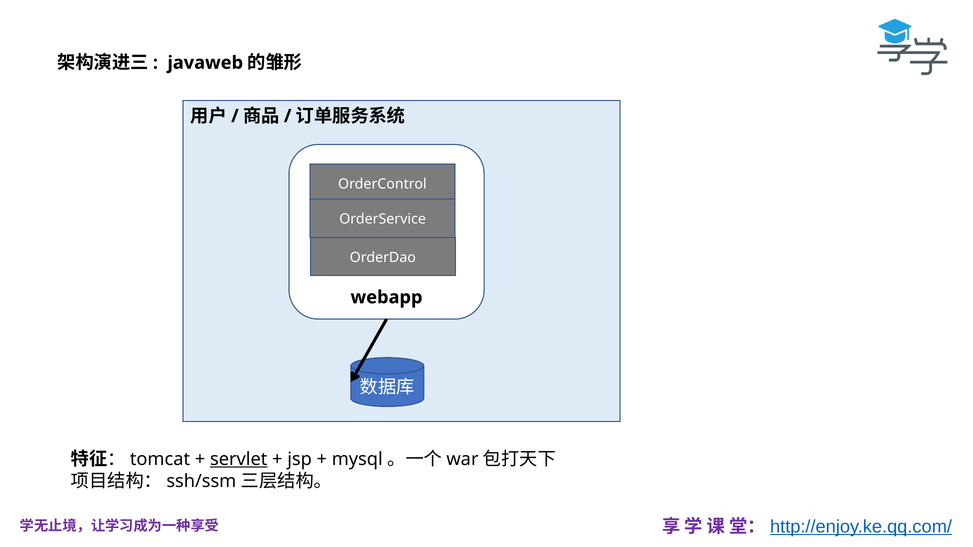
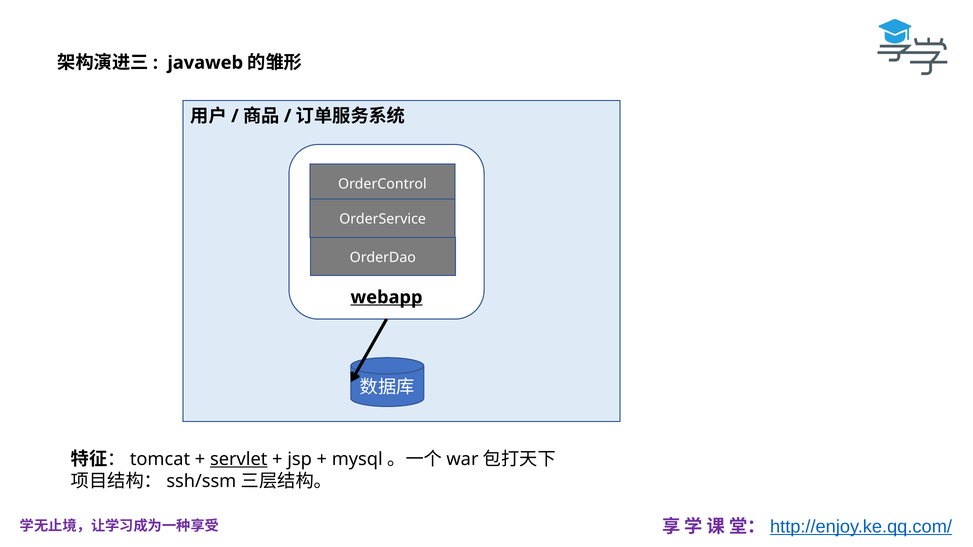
webapp underline: none -> present
